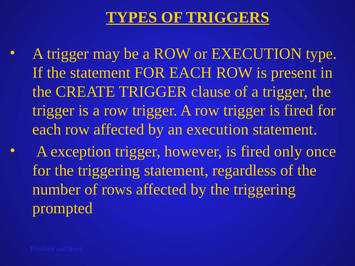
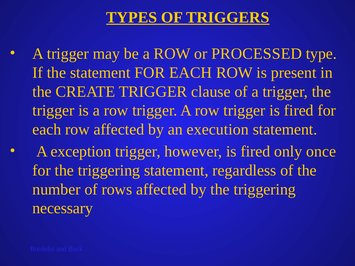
or EXECUTION: EXECUTION -> PROCESSED
prompted: prompted -> necessary
